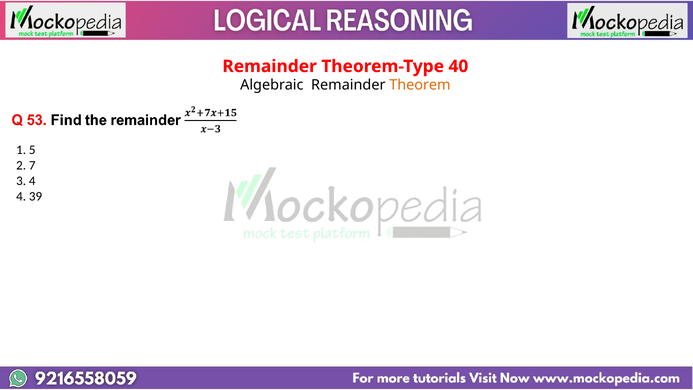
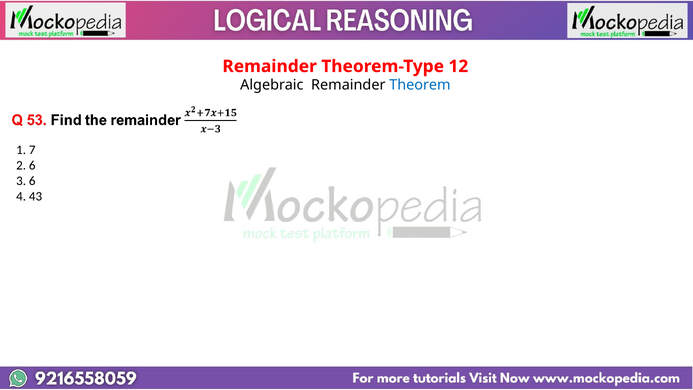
40: 40 -> 12
Theorem colour: orange -> blue
5: 5 -> 7
2 7: 7 -> 6
3 4: 4 -> 6
39: 39 -> 43
